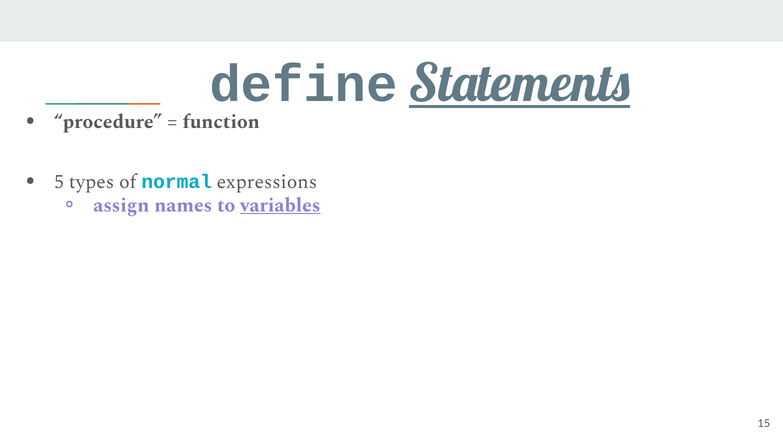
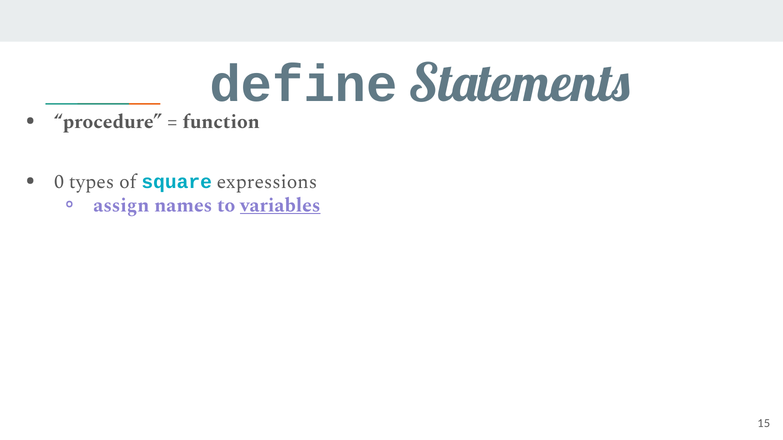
Statements underline: present -> none
5: 5 -> 0
normal: normal -> square
